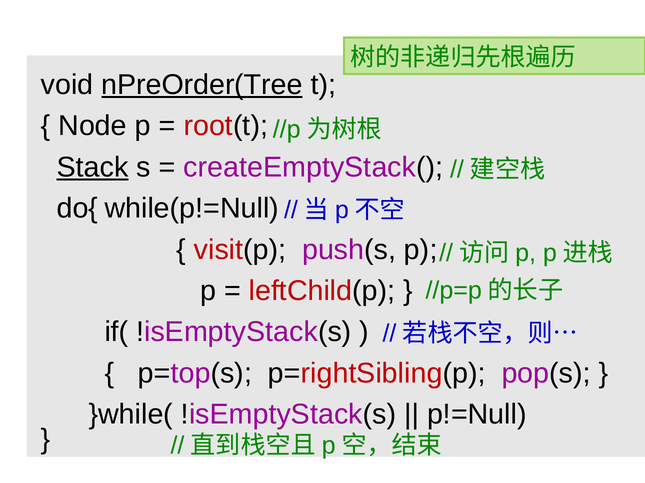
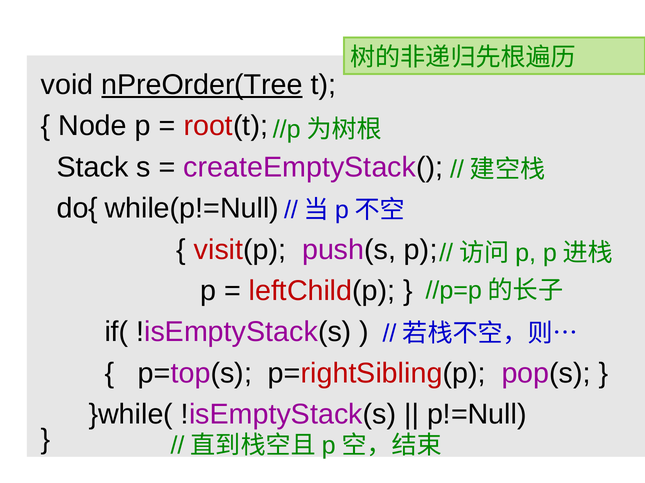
Stack underline: present -> none
